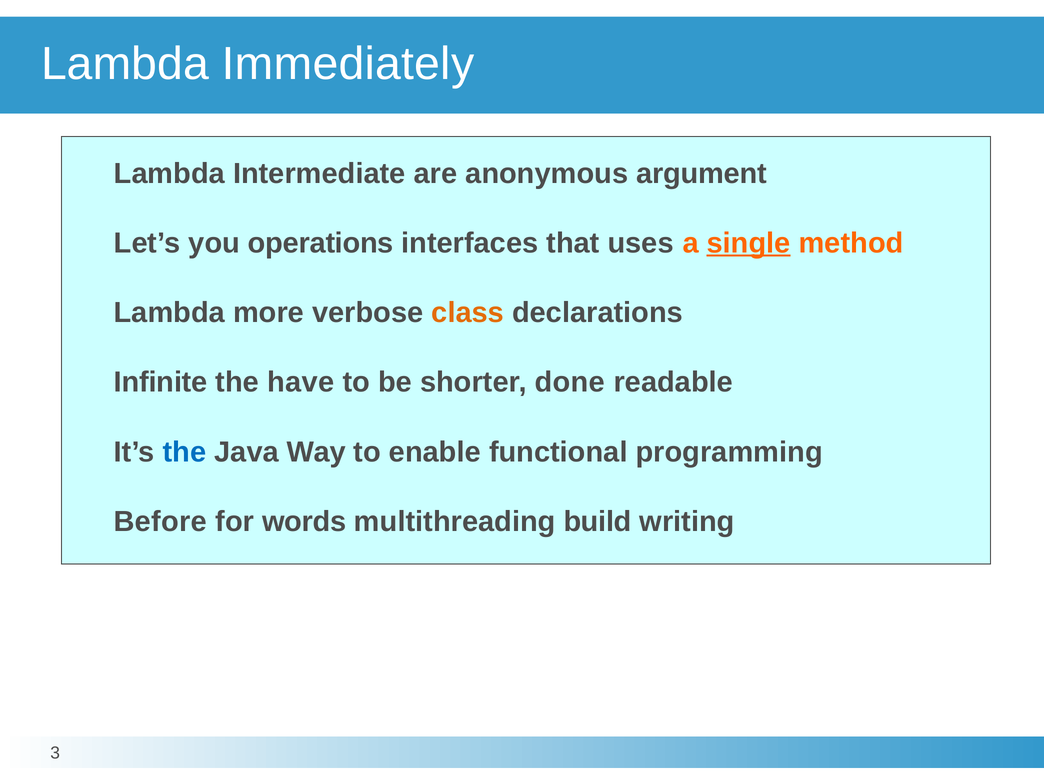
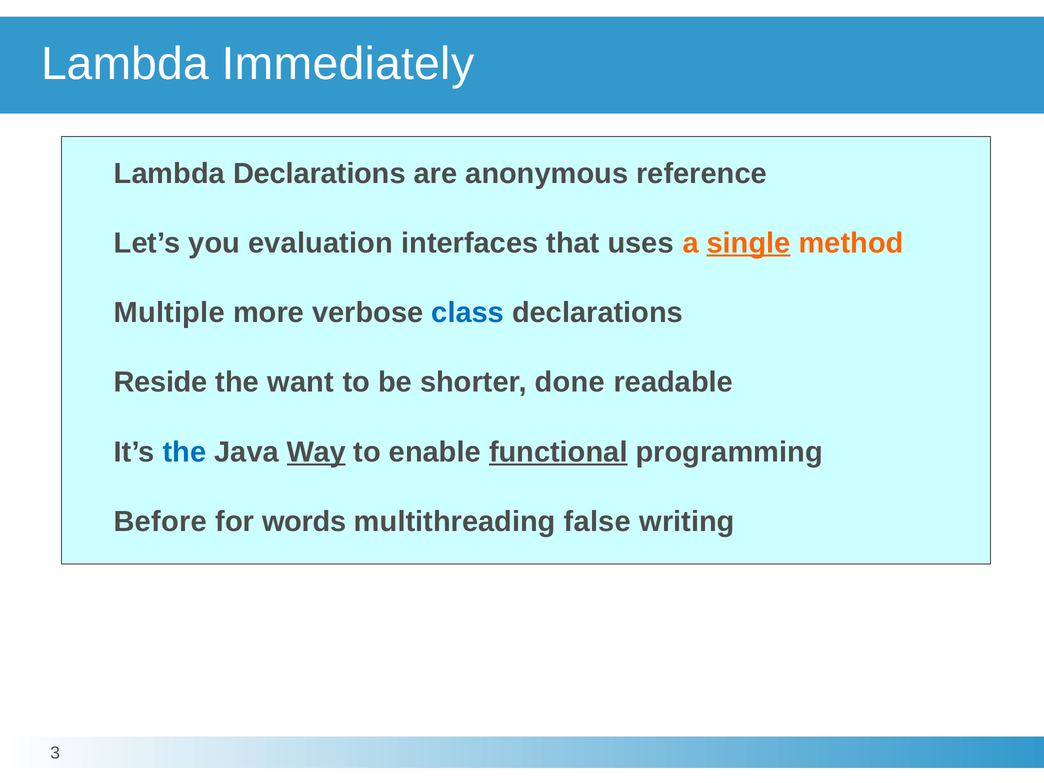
Lambda Intermediate: Intermediate -> Declarations
argument: argument -> reference
operations: operations -> evaluation
Lambda at (169, 313): Lambda -> Multiple
class colour: orange -> blue
Infinite: Infinite -> Reside
have: have -> want
Way underline: none -> present
functional underline: none -> present
build: build -> false
